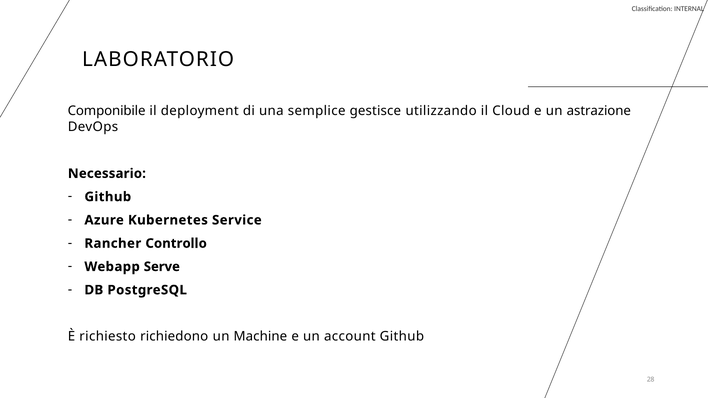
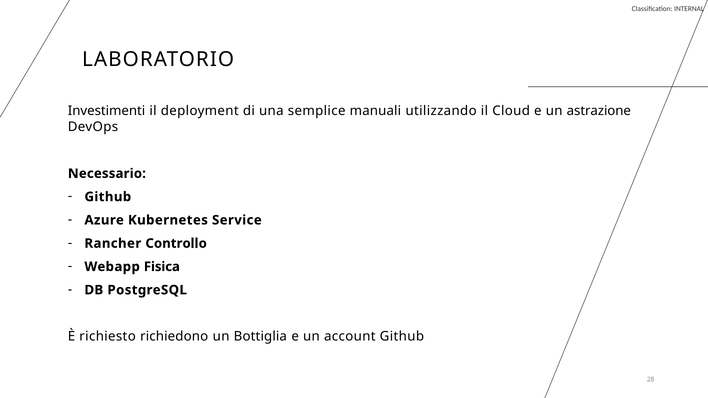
Componibile: Componibile -> Investimenti
gestisce: gestisce -> manuali
Serve: Serve -> Fisica
Machine: Machine -> Bottiglia
